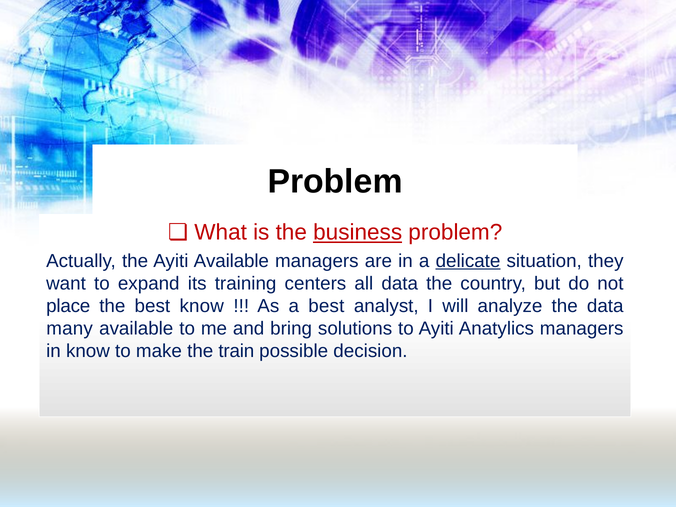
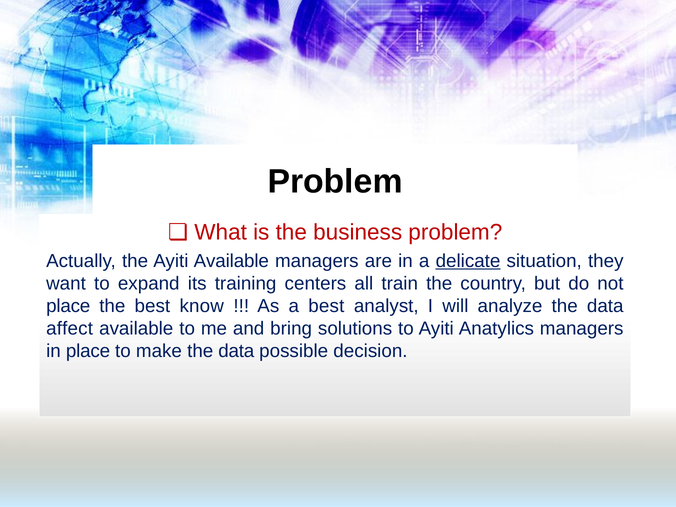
business underline: present -> none
all data: data -> train
many: many -> affect
in know: know -> place
make the train: train -> data
